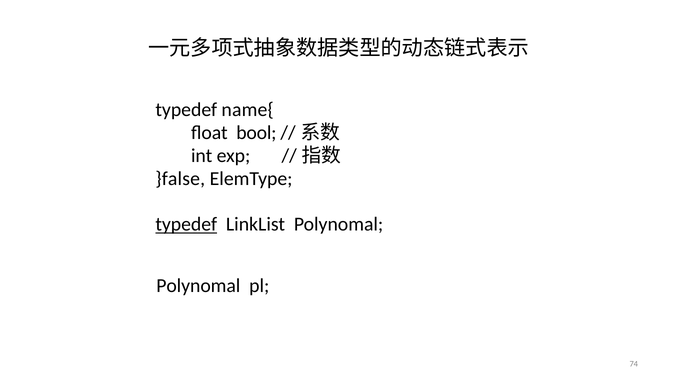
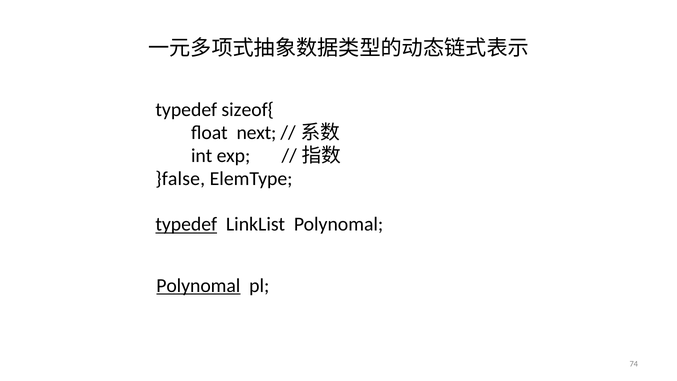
name{: name{ -> sizeof{
bool: bool -> next
Polynomal at (198, 285) underline: none -> present
